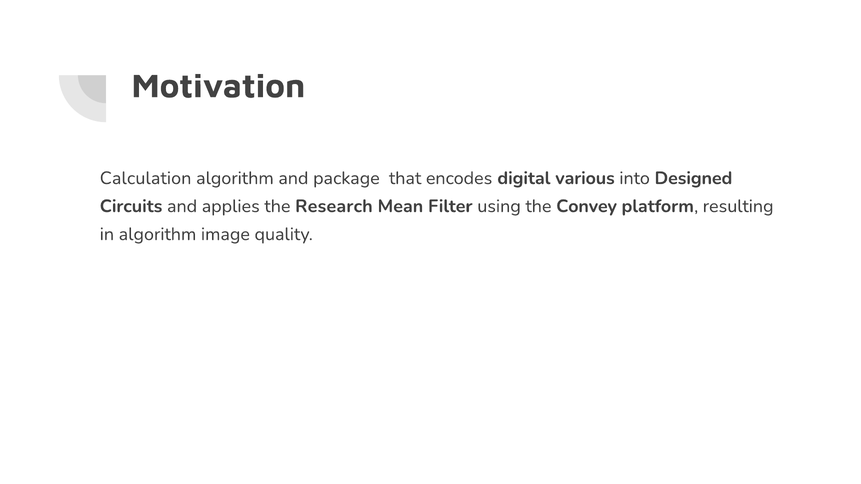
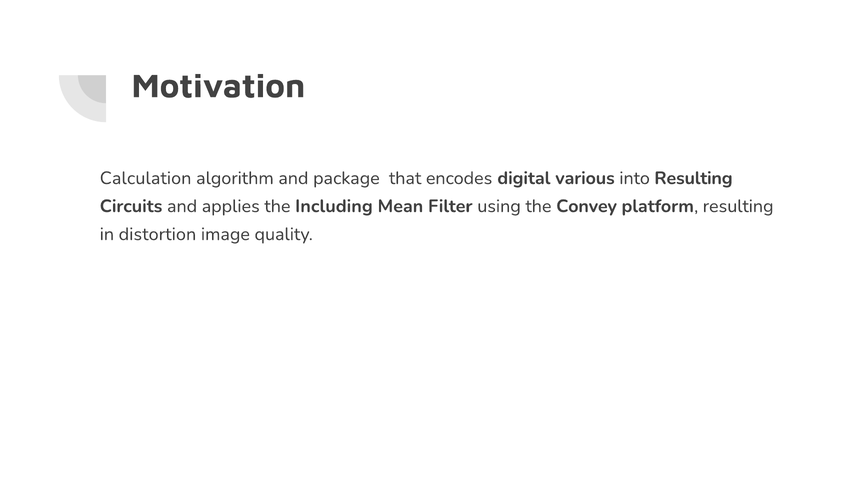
into Designed: Designed -> Resulting
Research: Research -> Including
in algorithm: algorithm -> distortion
